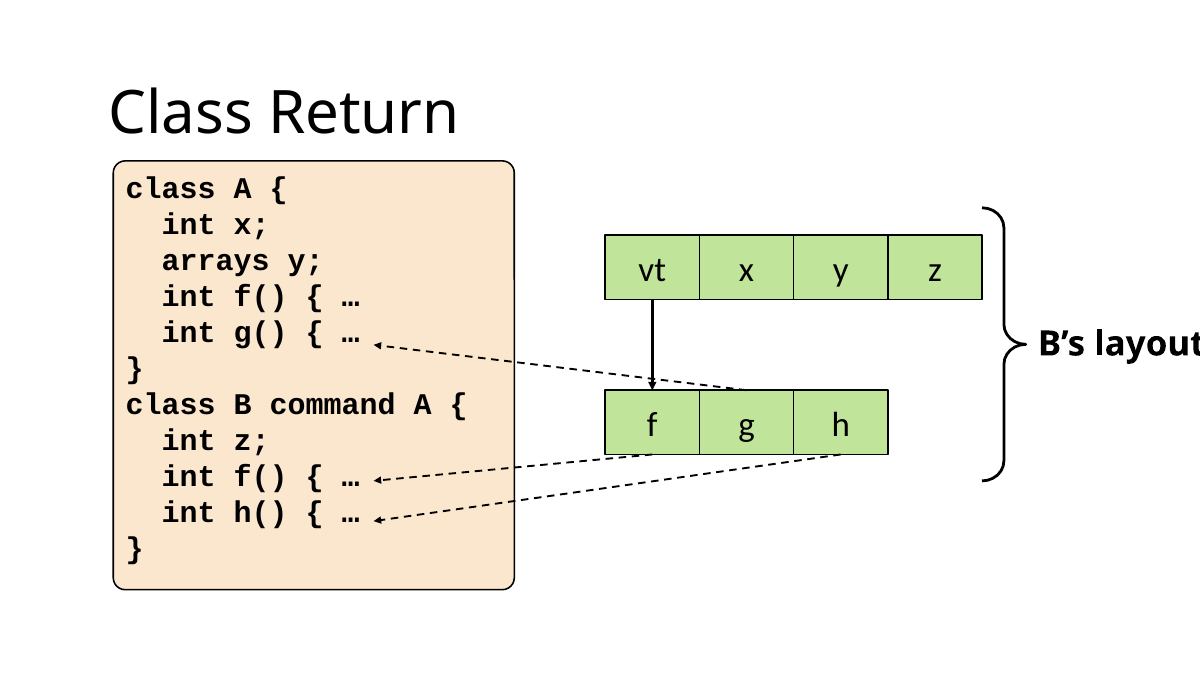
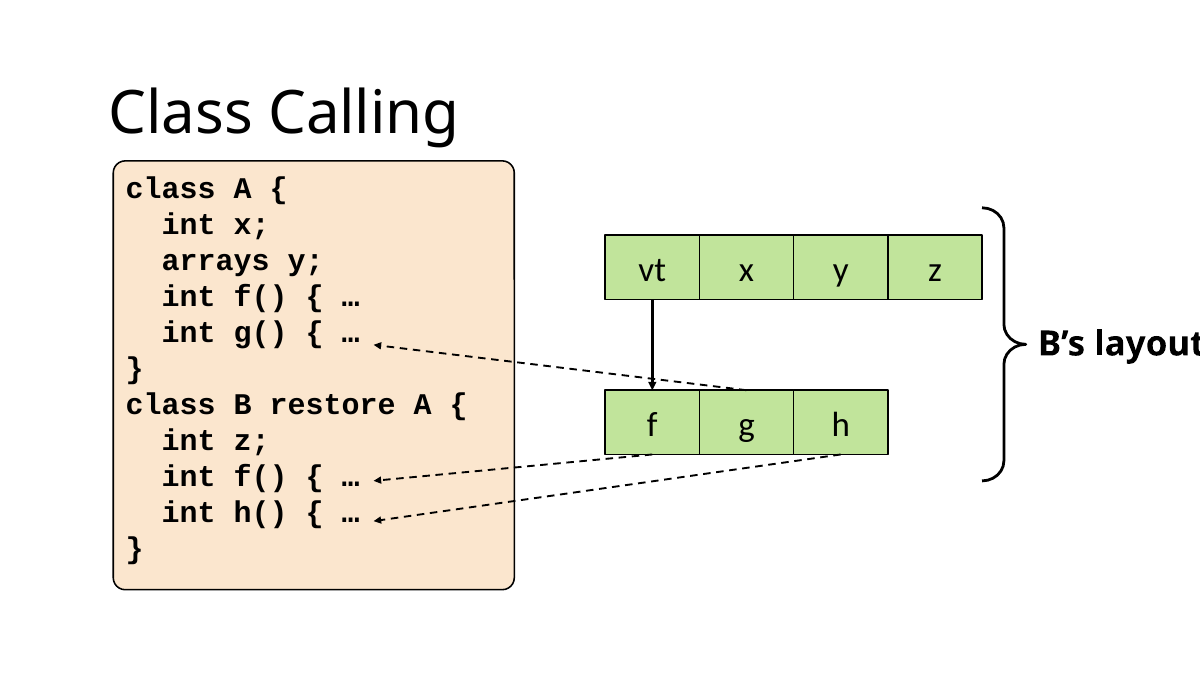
Return: Return -> Calling
command: command -> restore
